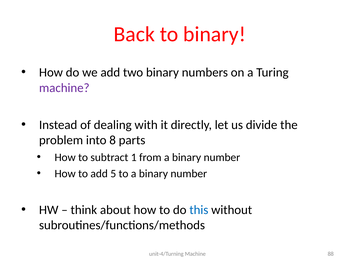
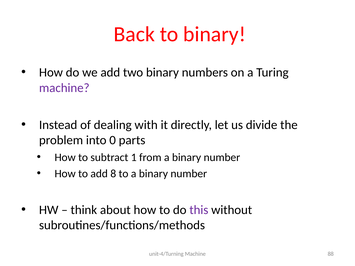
8: 8 -> 0
5: 5 -> 8
this colour: blue -> purple
